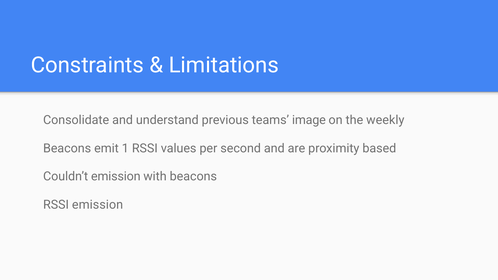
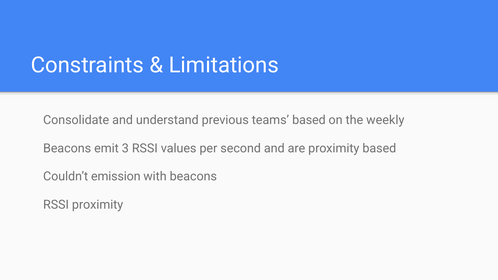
teams image: image -> based
1: 1 -> 3
RSSI emission: emission -> proximity
